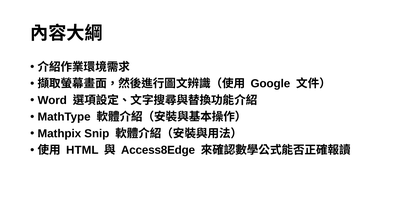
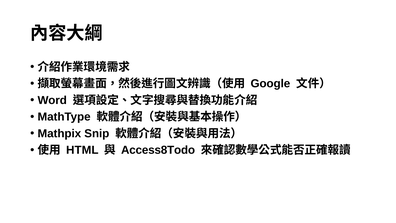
Access8Edge: Access8Edge -> Access8Todo
